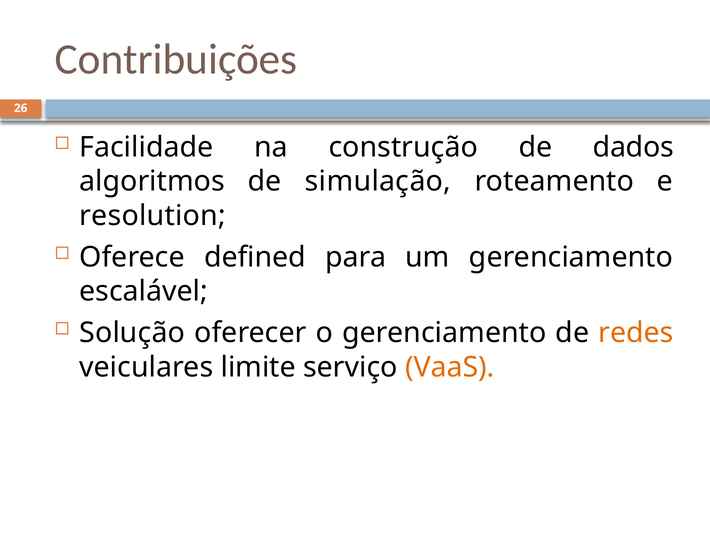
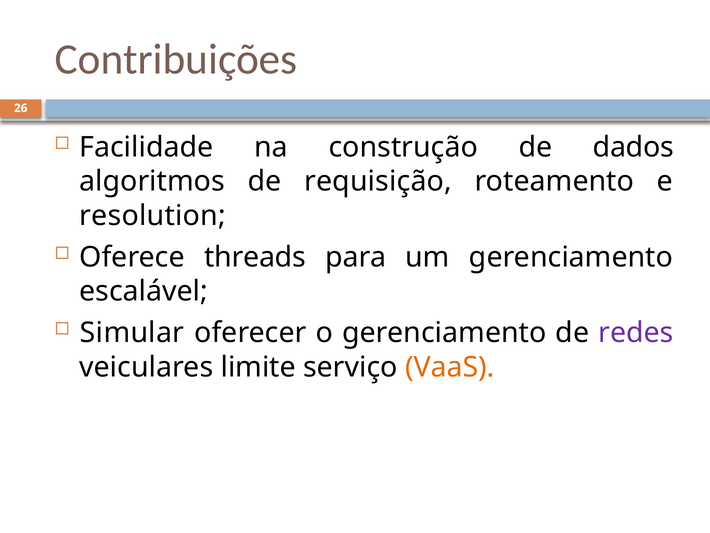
simulação: simulação -> requisição
defined: defined -> threads
Solução: Solução -> Simular
redes colour: orange -> purple
